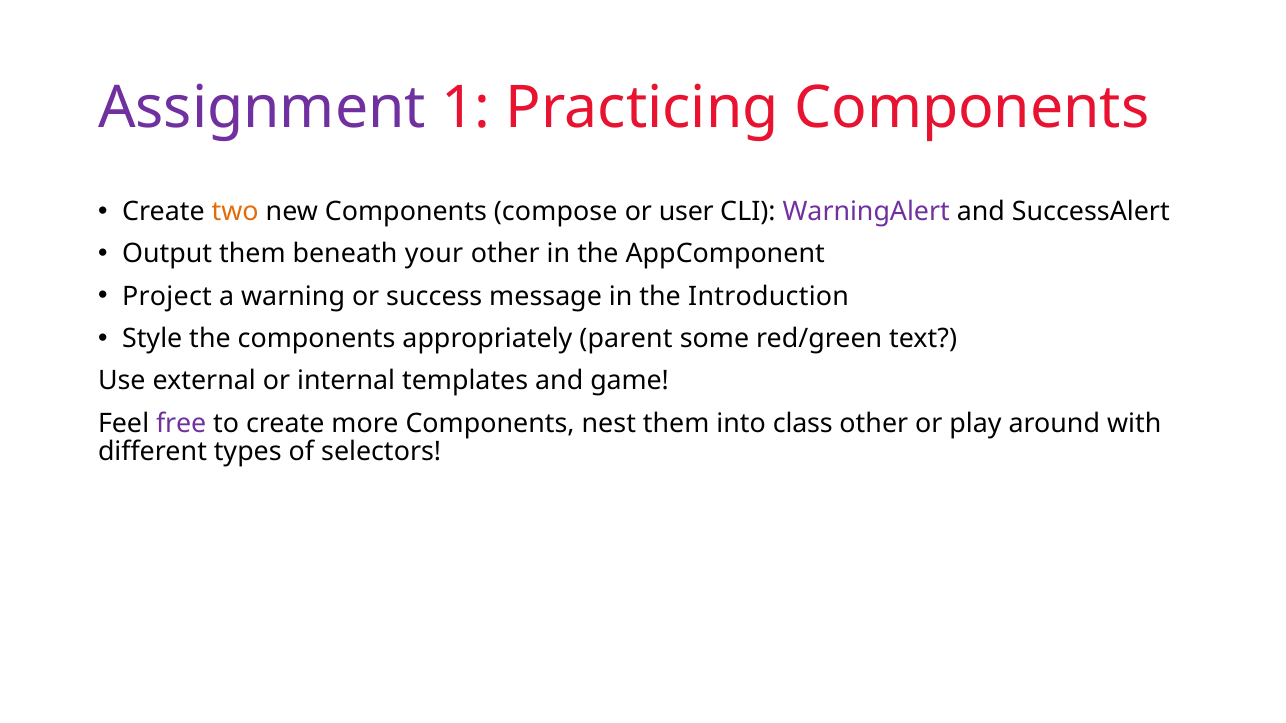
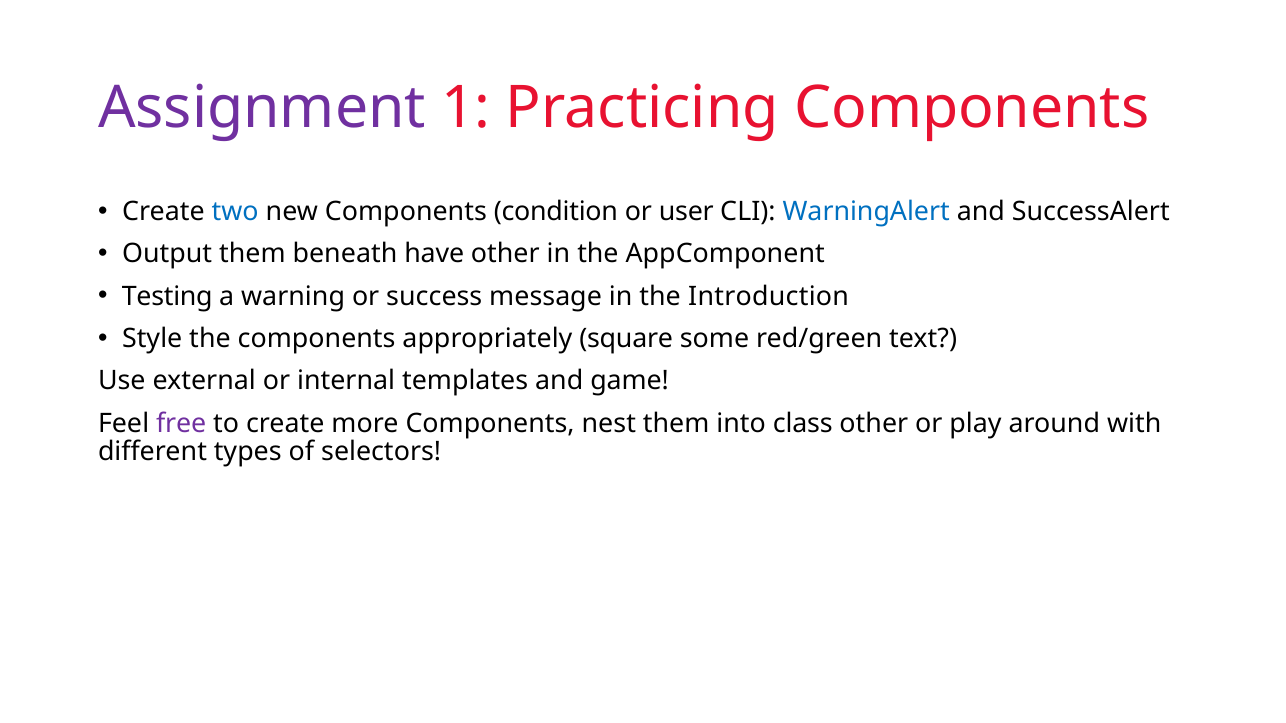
two colour: orange -> blue
compose: compose -> condition
WarningAlert colour: purple -> blue
your: your -> have
Project: Project -> Testing
parent: parent -> square
